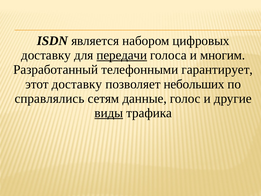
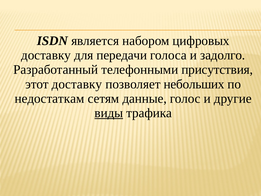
передачи underline: present -> none
многим: многим -> задолго
гарантирует: гарантирует -> присутствия
справлялись: справлялись -> недостаткам
